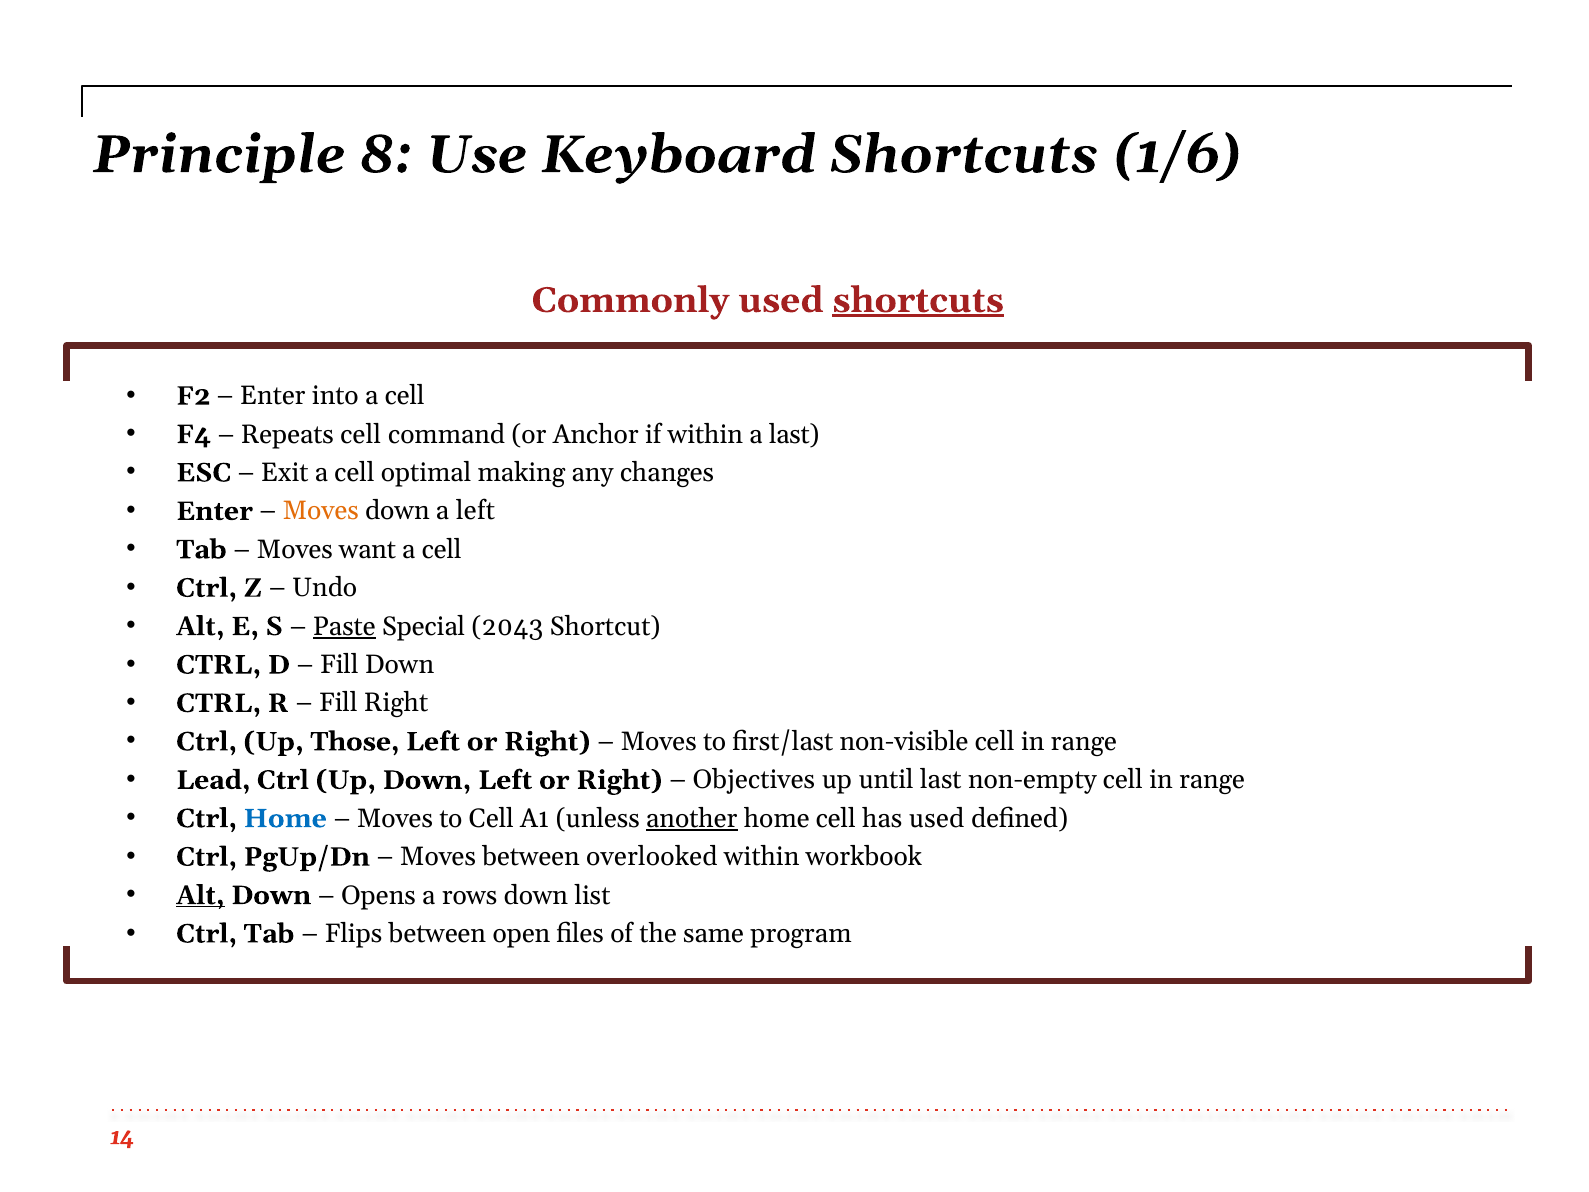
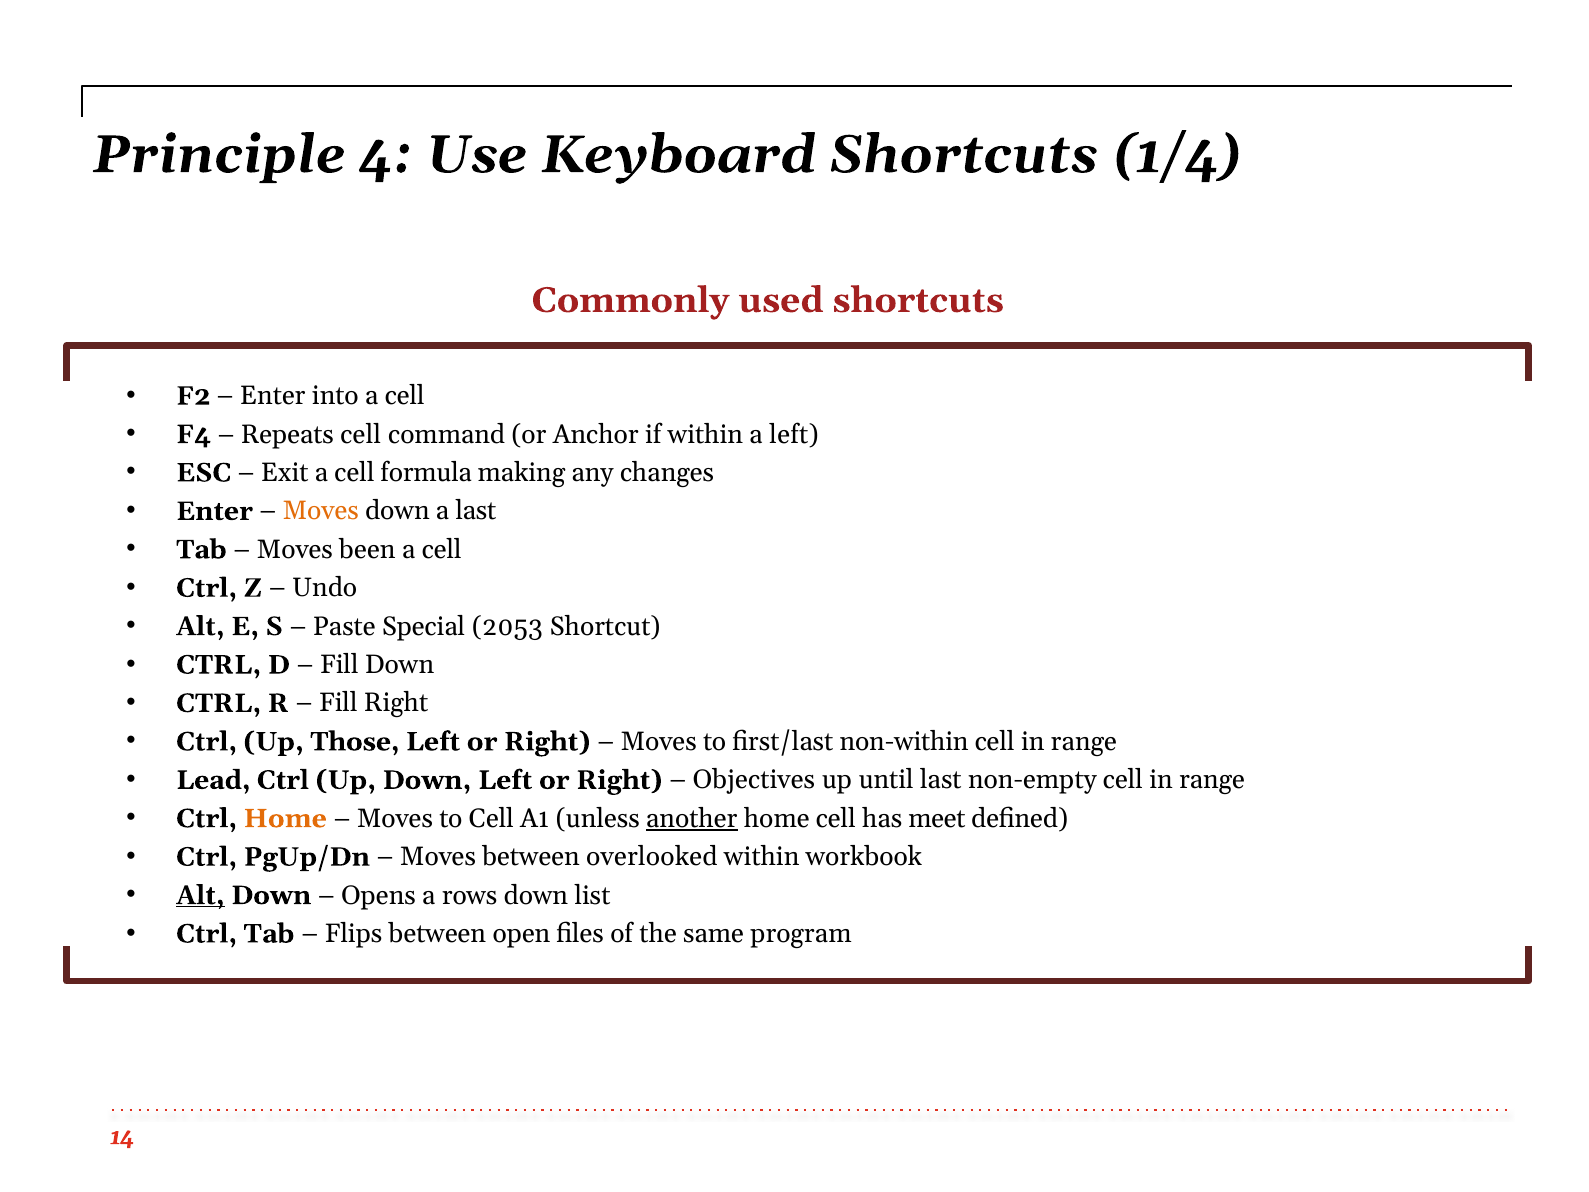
8: 8 -> 4
1/6: 1/6 -> 1/4
shortcuts at (918, 300) underline: present -> none
a last: last -> left
optimal: optimal -> formula
a left: left -> last
want: want -> been
Paste underline: present -> none
2043: 2043 -> 2053
non-visible: non-visible -> non-within
Home at (285, 818) colour: blue -> orange
has used: used -> meet
